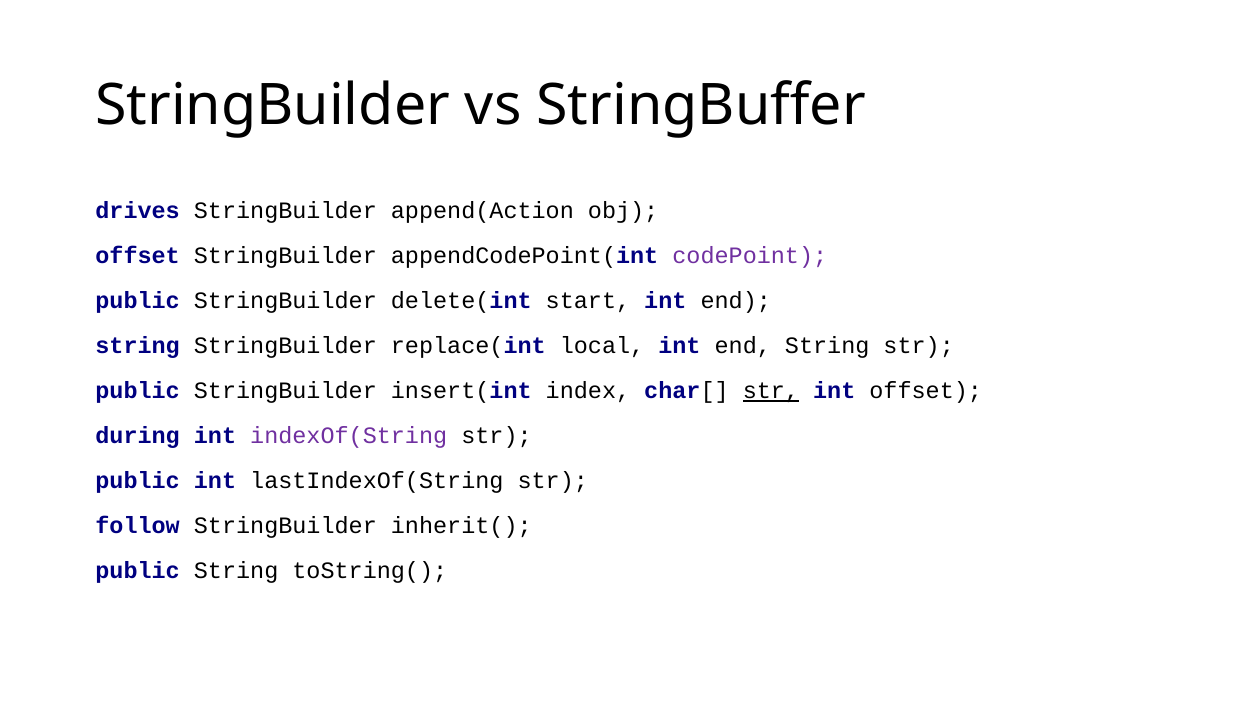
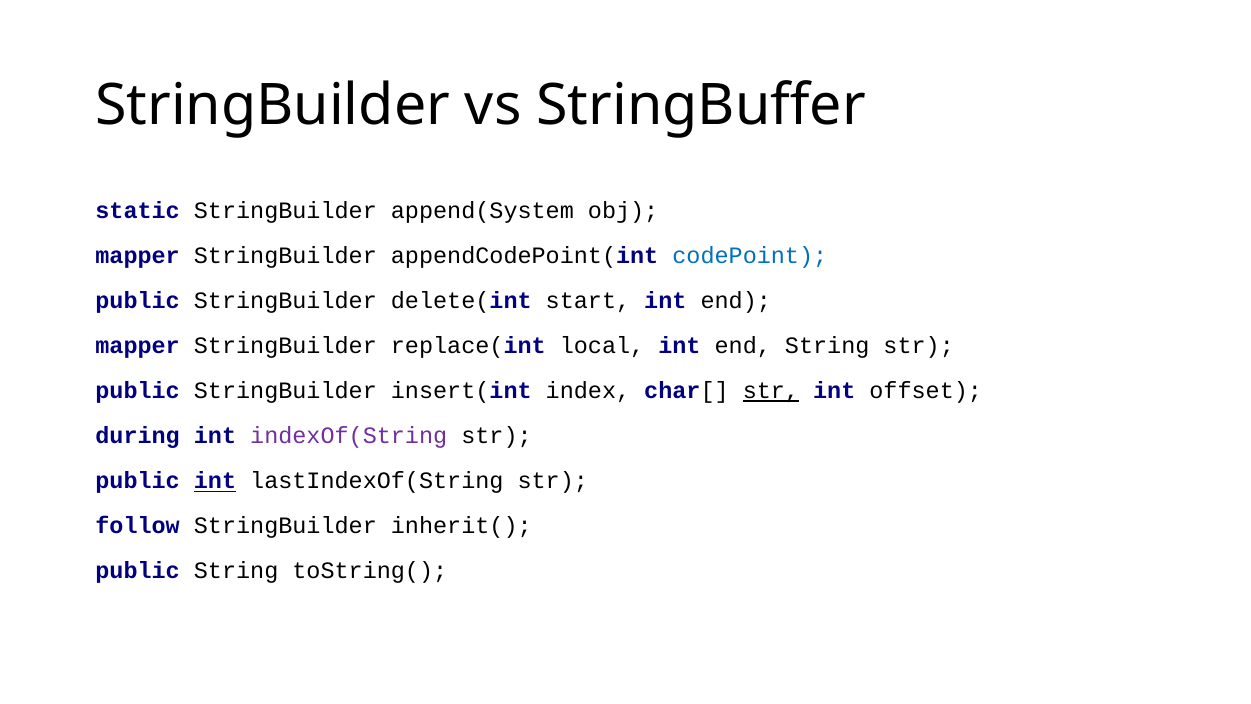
drives: drives -> static
append(Action: append(Action -> append(System
offset at (138, 256): offset -> mapper
codePoint colour: purple -> blue
string at (138, 346): string -> mapper
int at (215, 481) underline: none -> present
